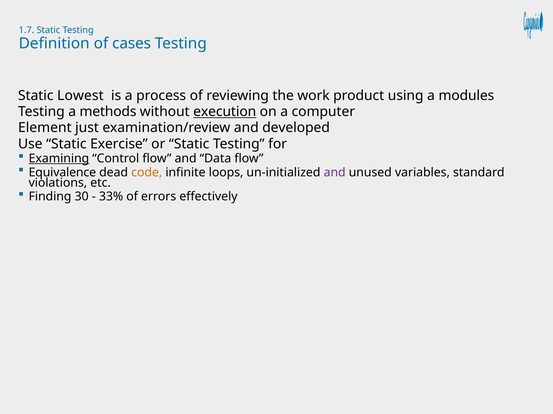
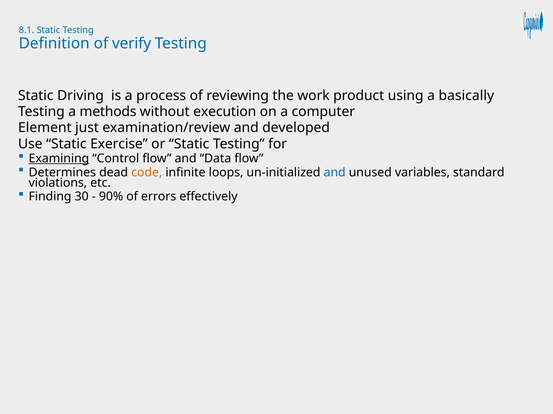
1.7: 1.7 -> 8.1
cases: cases -> verify
Lowest: Lowest -> Driving
modules: modules -> basically
execution underline: present -> none
Equivalence: Equivalence -> Determines
and at (335, 173) colour: purple -> blue
33%: 33% -> 90%
